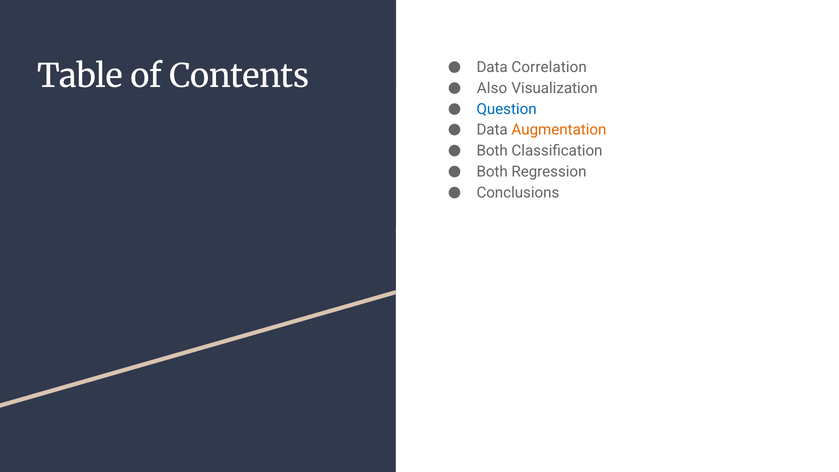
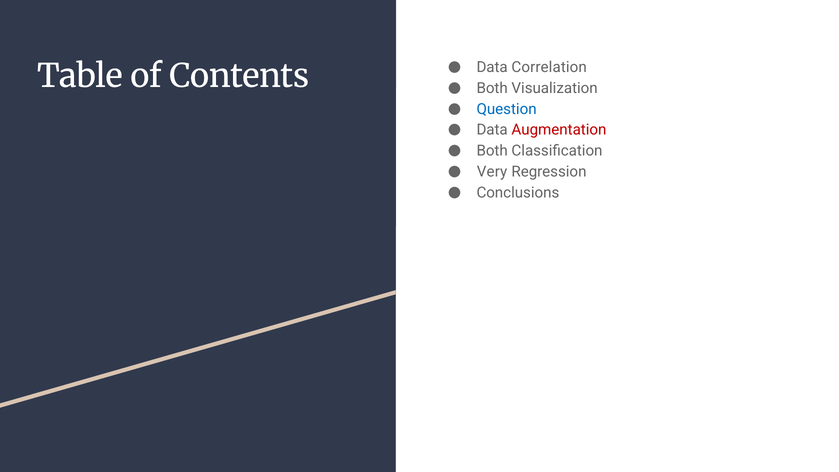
Also at (492, 88): Also -> Both
Augmentation colour: orange -> red
Both at (492, 172): Both -> Very
